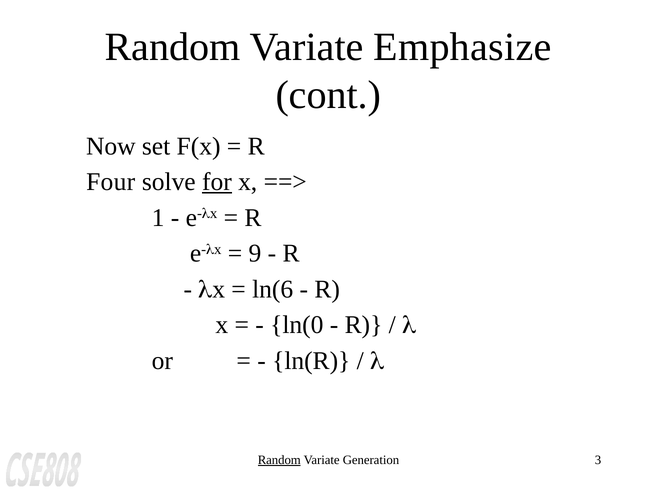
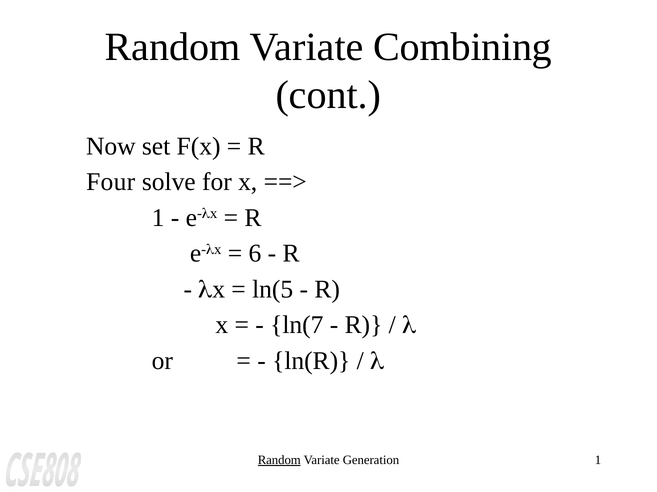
Emphasize: Emphasize -> Combining
for underline: present -> none
9: 9 -> 6
ln(6: ln(6 -> ln(5
ln(0: ln(0 -> ln(7
Generation 3: 3 -> 1
